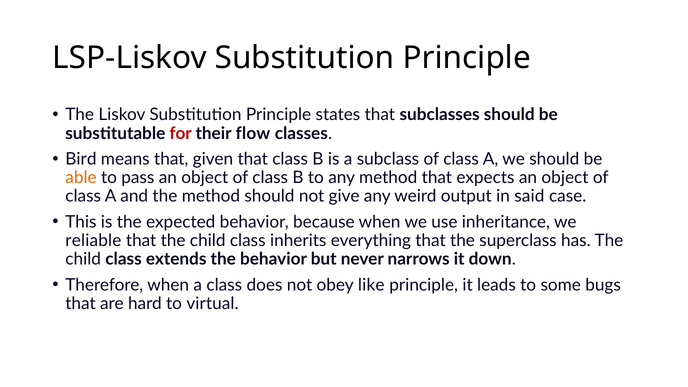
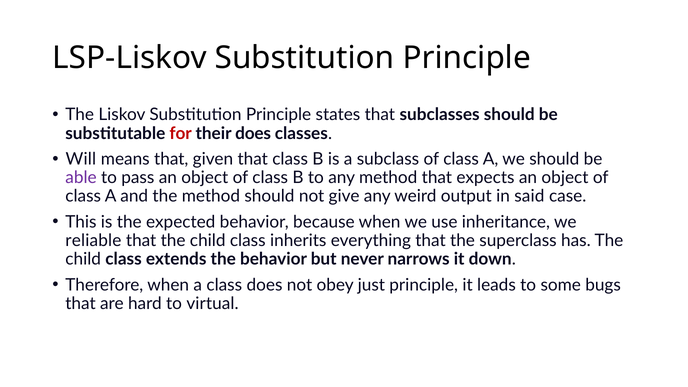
their flow: flow -> does
Bird: Bird -> Will
able colour: orange -> purple
like: like -> just
